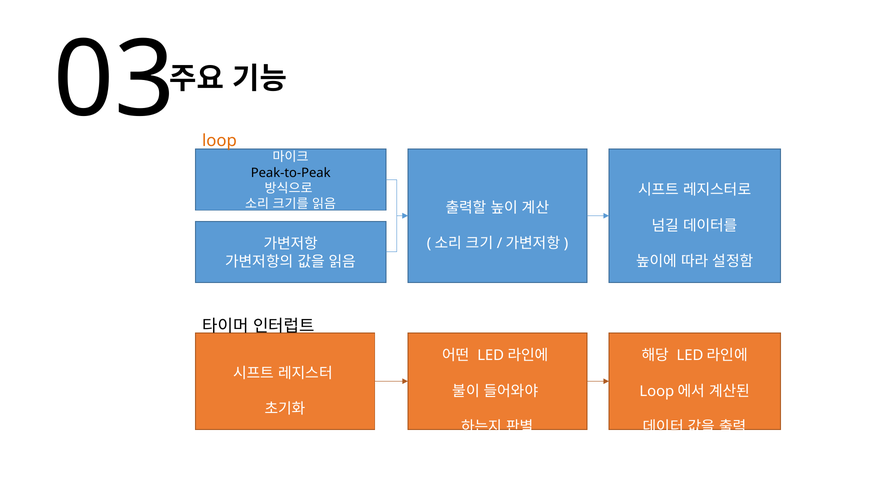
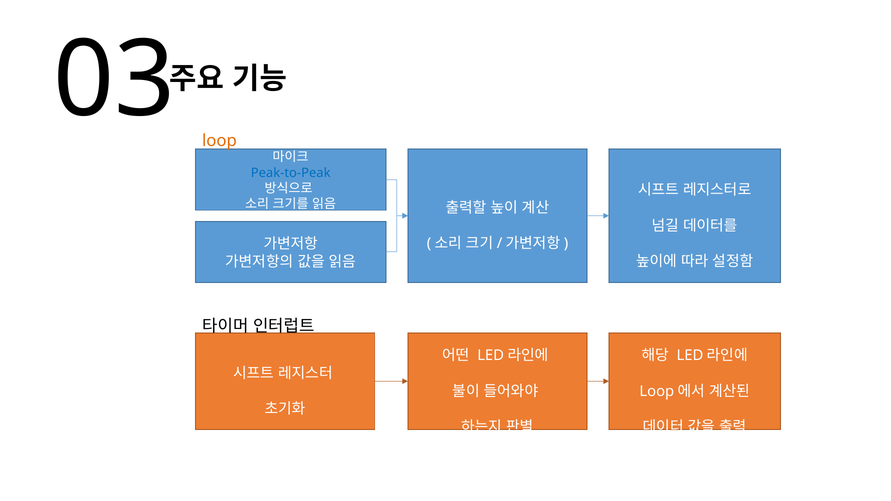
Peak-to-Peak colour: black -> blue
